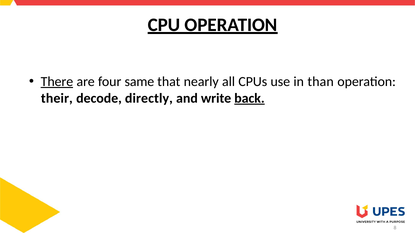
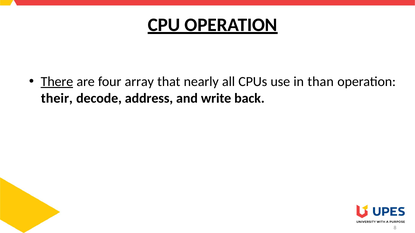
same: same -> array
directly: directly -> address
back underline: present -> none
